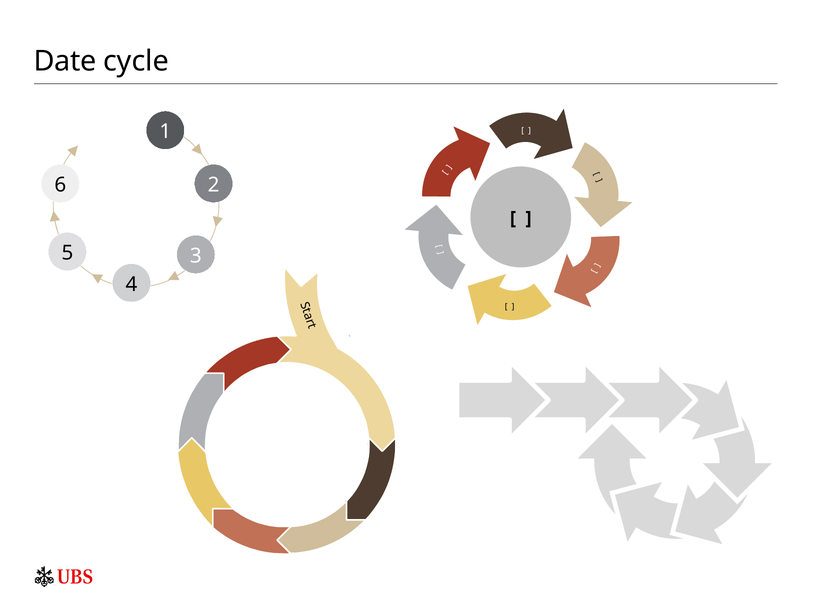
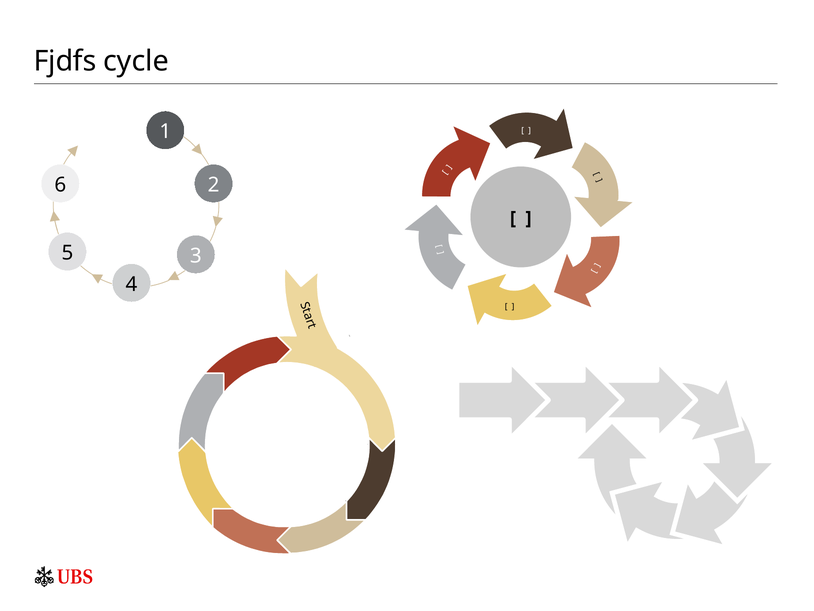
Date: Date -> Fjdfs
